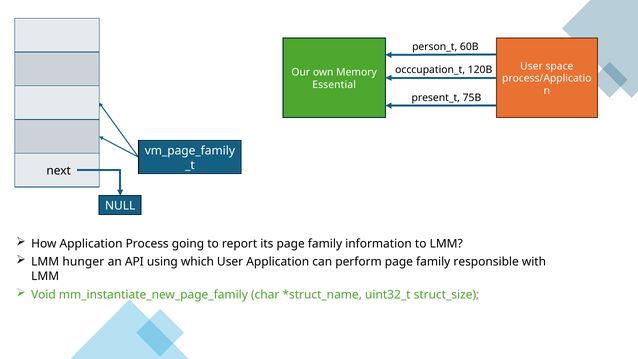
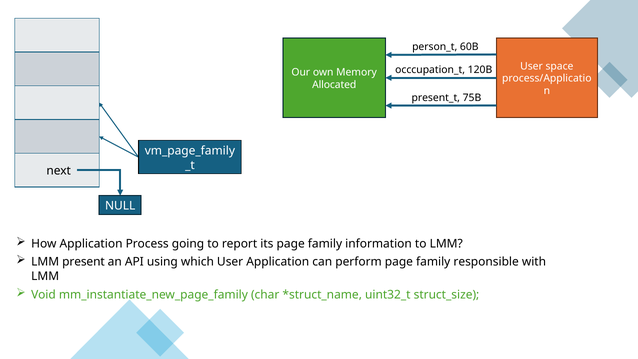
Essential: Essential -> Allocated
hunger: hunger -> present
